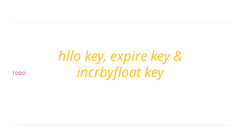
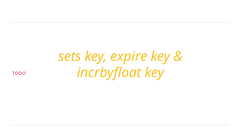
hllo: hllo -> sets
